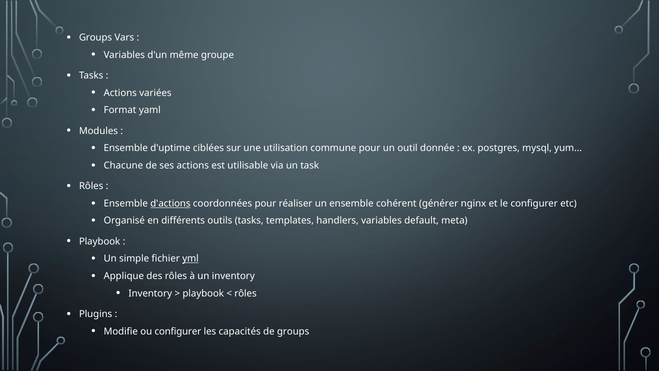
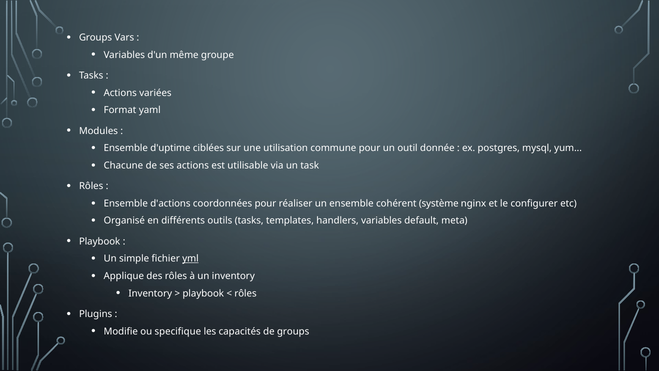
d'actions underline: present -> none
générer: générer -> système
ou configurer: configurer -> specifique
